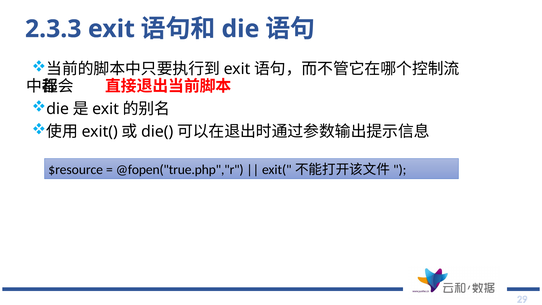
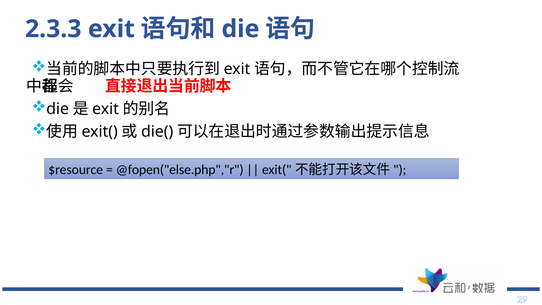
@fopen("true.php","r: @fopen("true.php","r -> @fopen("else.php","r
